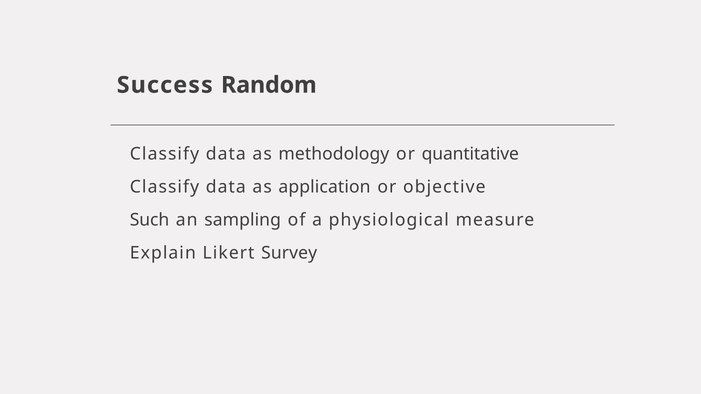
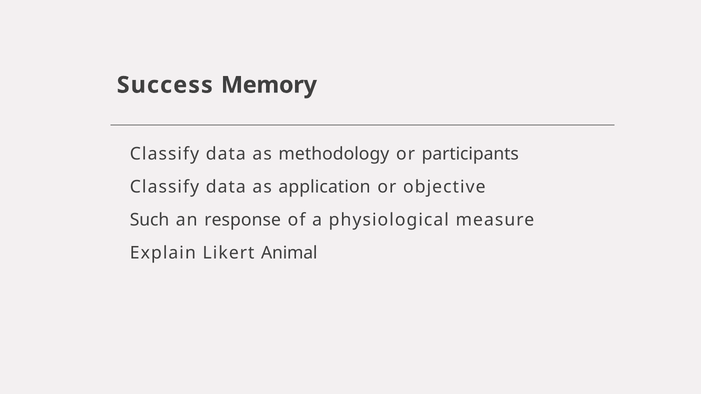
Random: Random -> Memory
quantitative: quantitative -> participants
sampling: sampling -> response
Survey: Survey -> Animal
